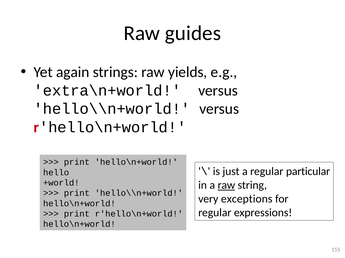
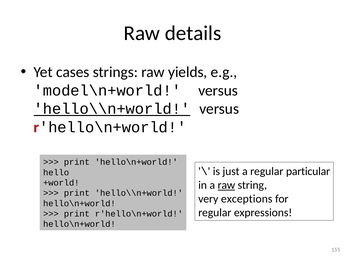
guides: guides -> details
again: again -> cases
extra\n+world: extra\n+world -> model\n+world
hello\\n+world at (112, 109) underline: none -> present
